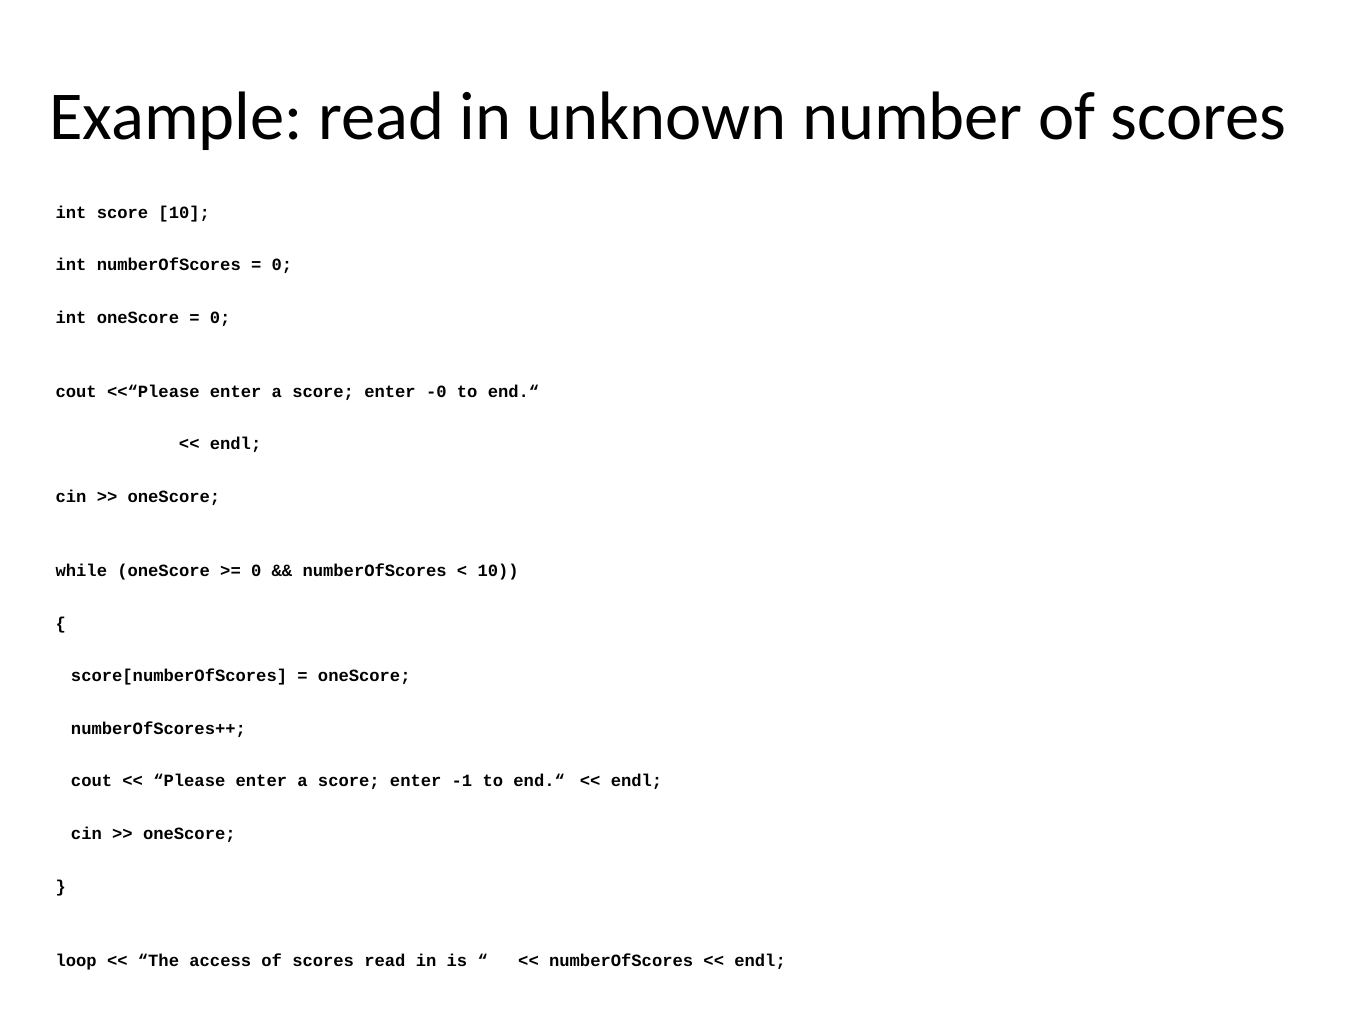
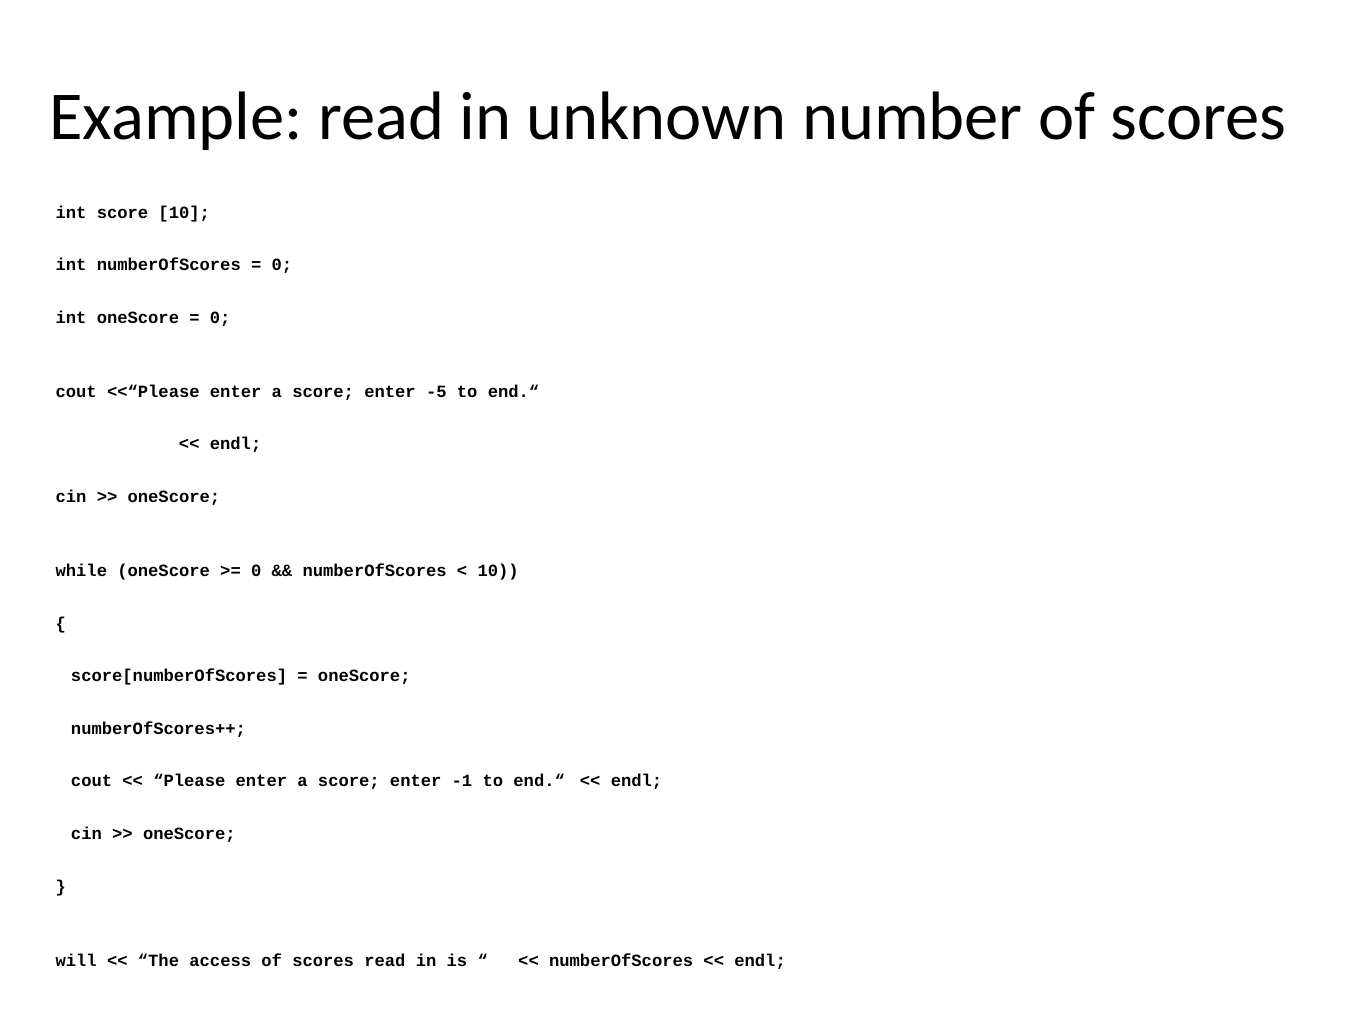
-0: -0 -> -5
loop: loop -> will
